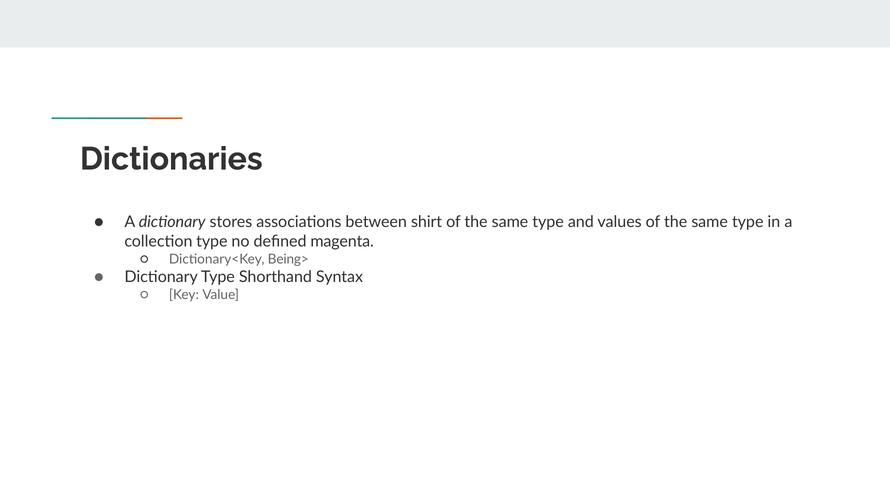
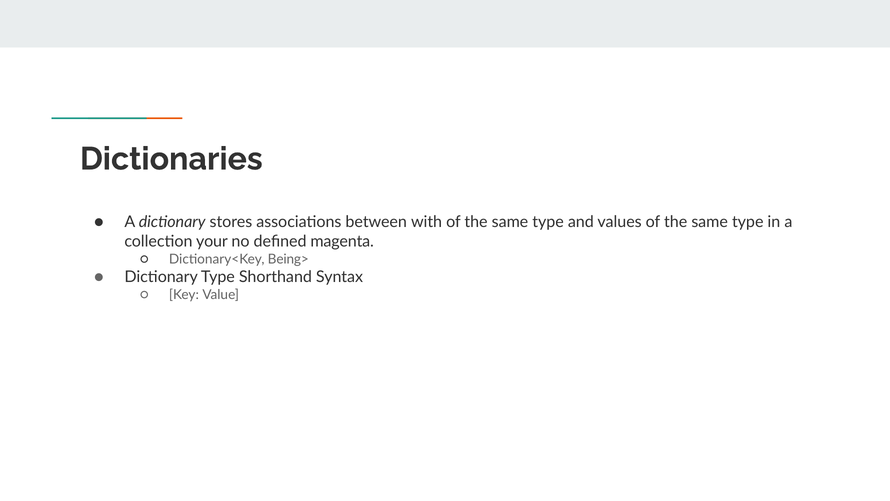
shirt: shirt -> with
collection type: type -> your
